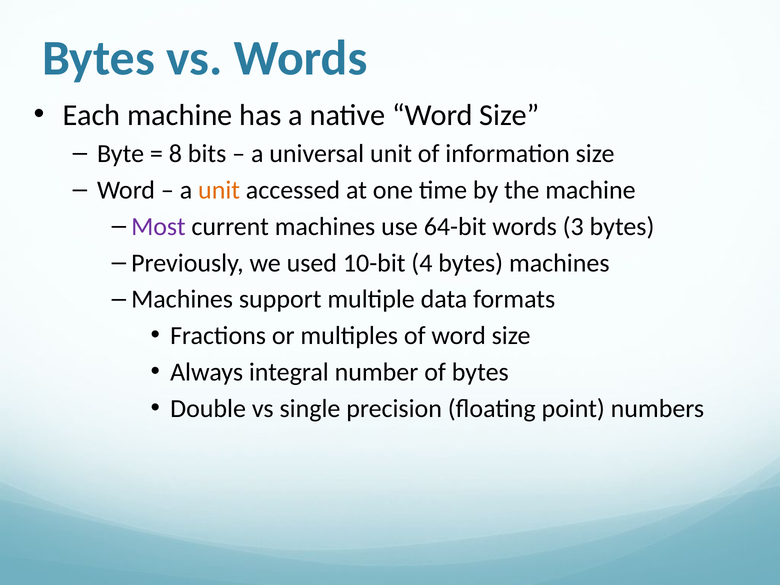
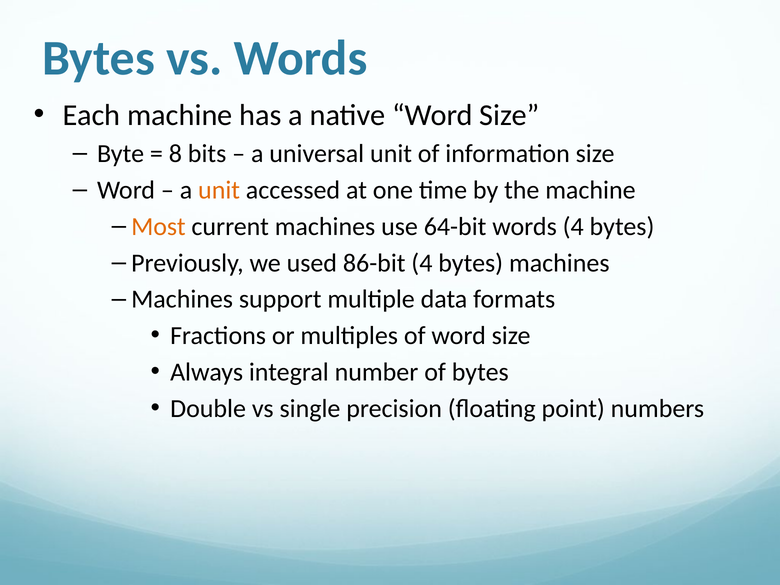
Most colour: purple -> orange
words 3: 3 -> 4
10-bit: 10-bit -> 86-bit
